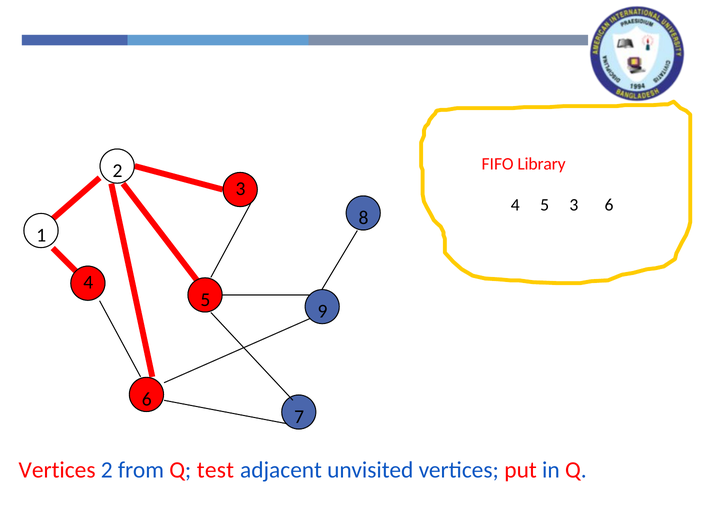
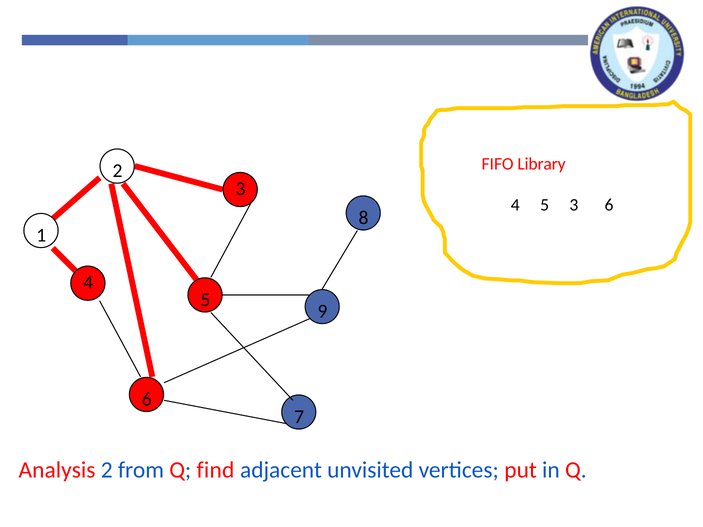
Vertices at (57, 470): Vertices -> Analysis
test: test -> find
